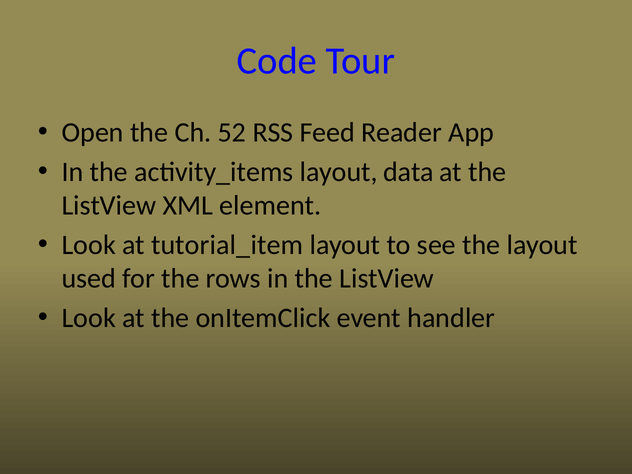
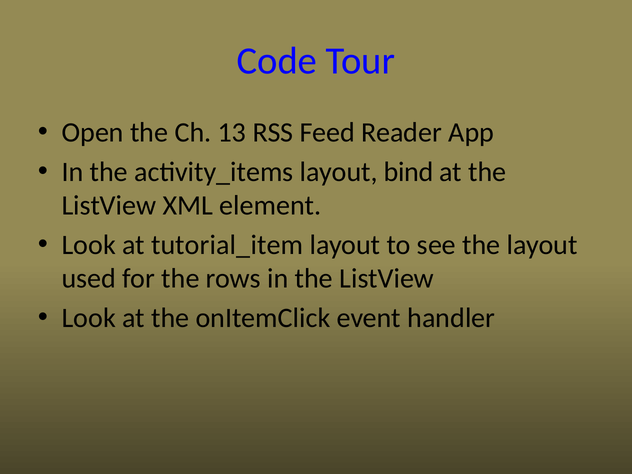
52: 52 -> 13
data: data -> bind
